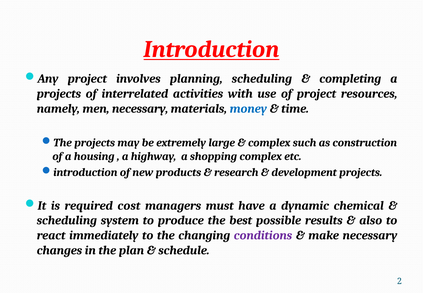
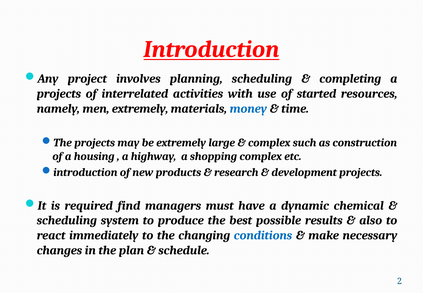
of project: project -> started
men necessary: necessary -> extremely
cost: cost -> find
conditions colour: purple -> blue
